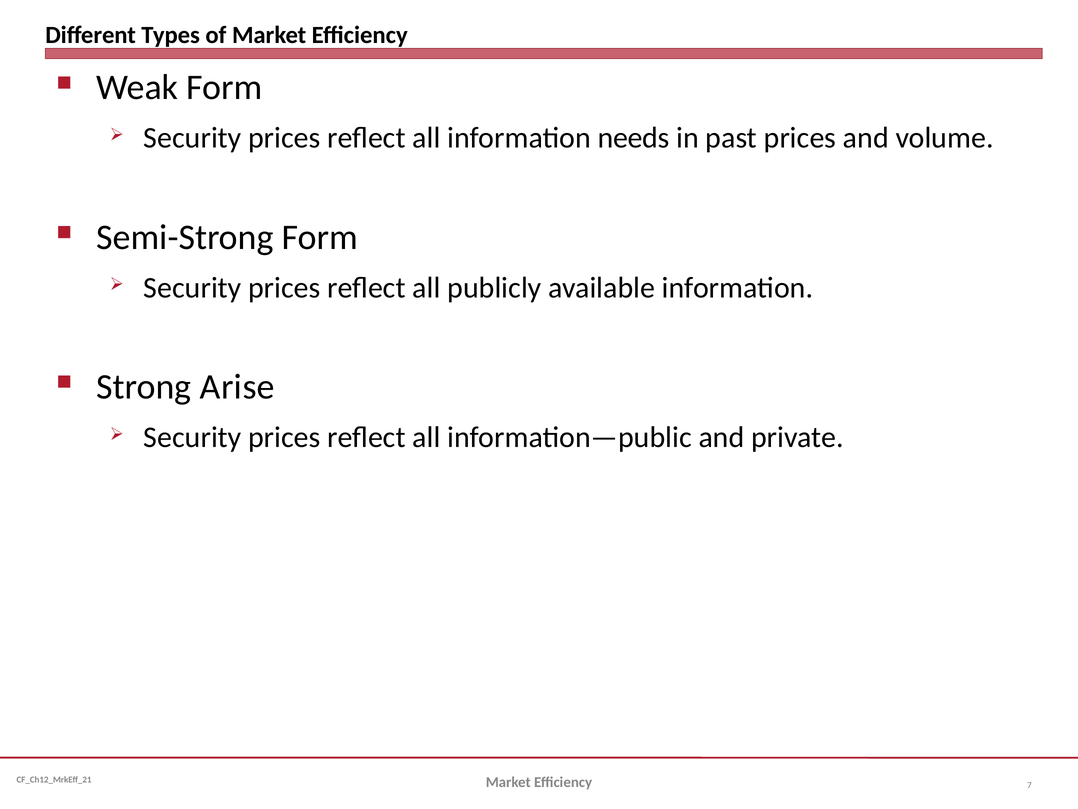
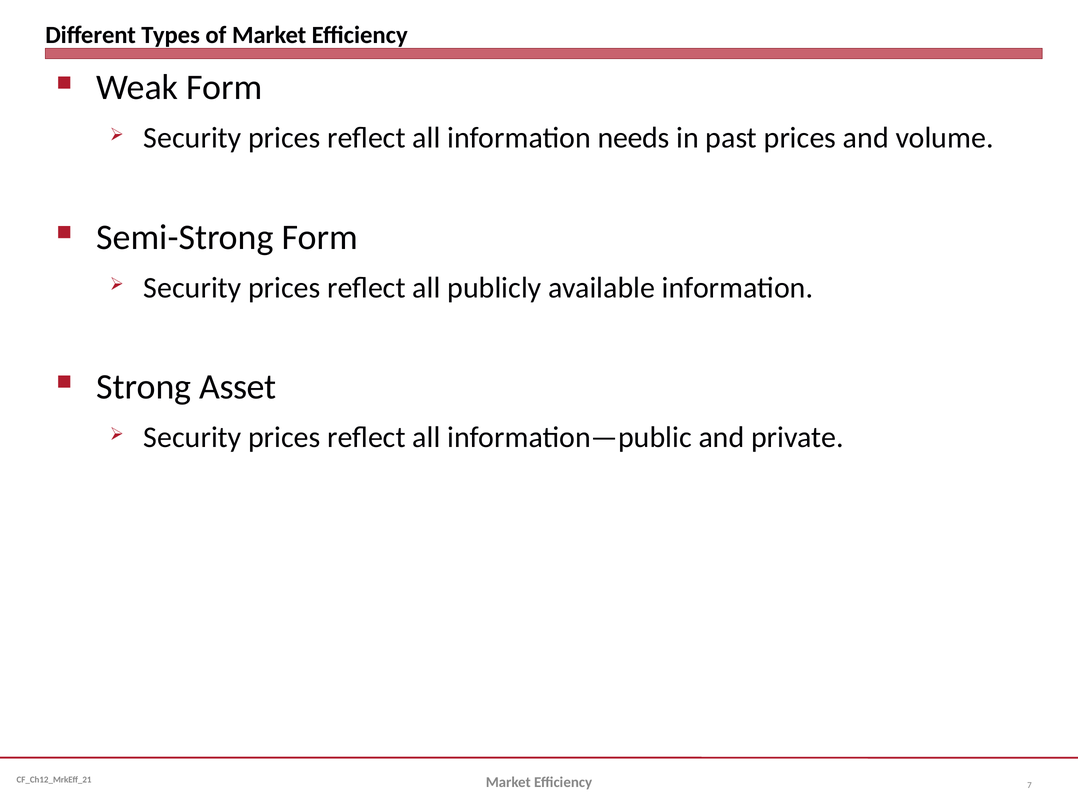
Arise: Arise -> Asset
